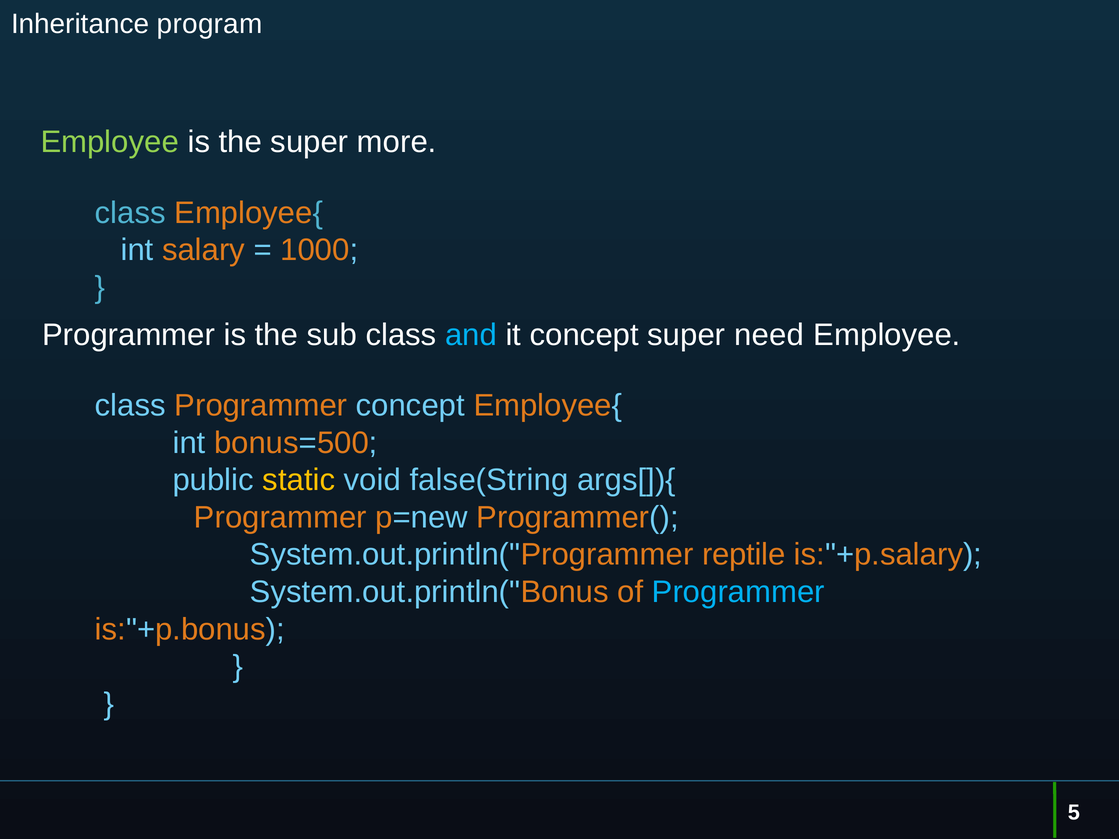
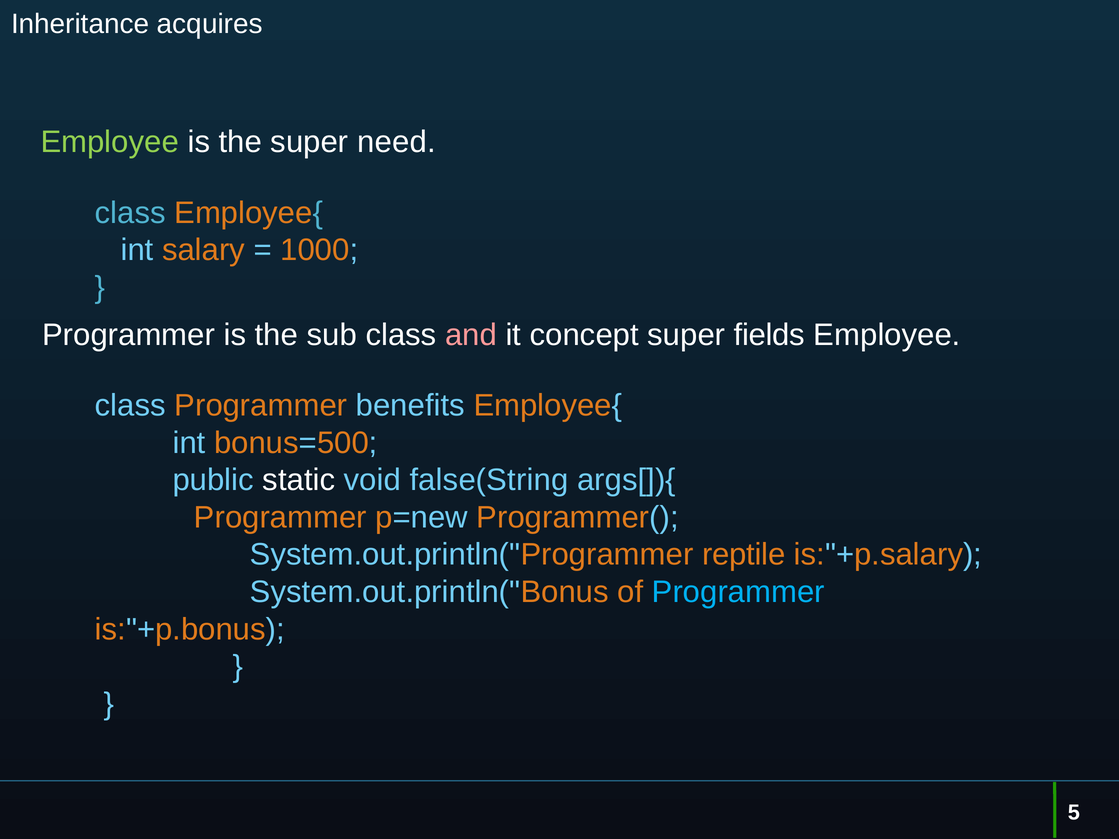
program: program -> acquires
more: more -> need
and colour: light blue -> pink
need: need -> fields
Programmer concept: concept -> benefits
static colour: yellow -> white
